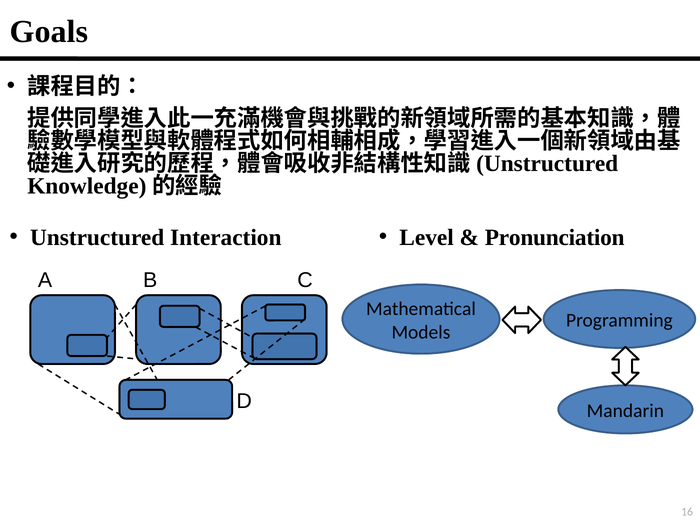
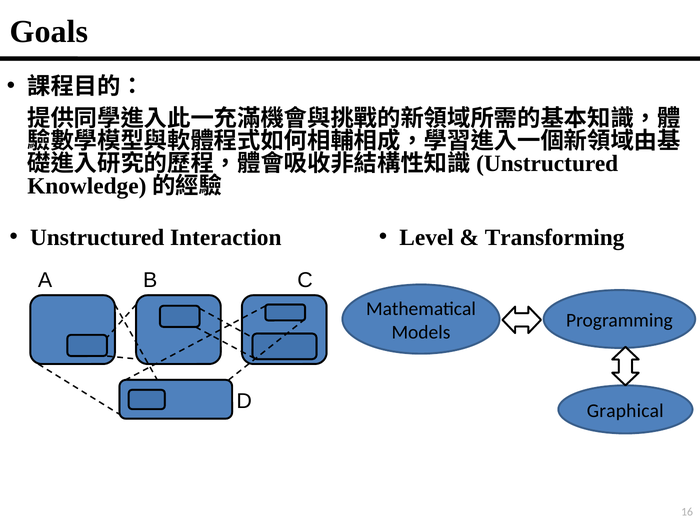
Pronunciation: Pronunciation -> Transforming
Mandarin: Mandarin -> Graphical
